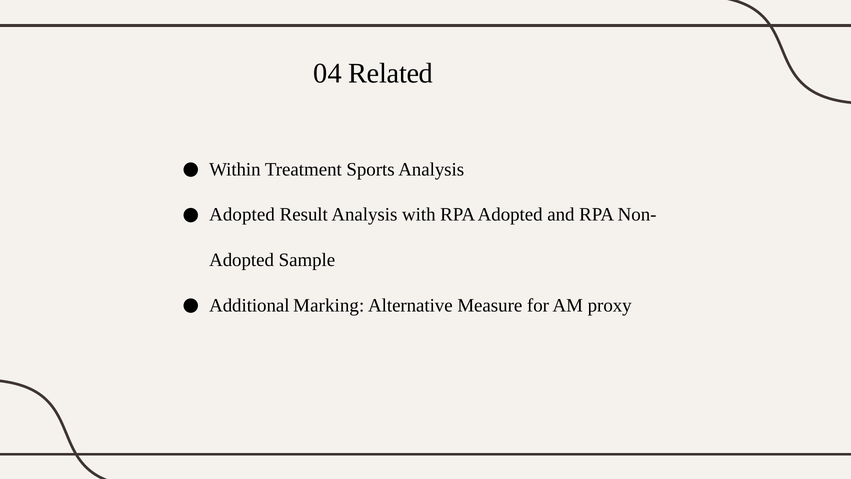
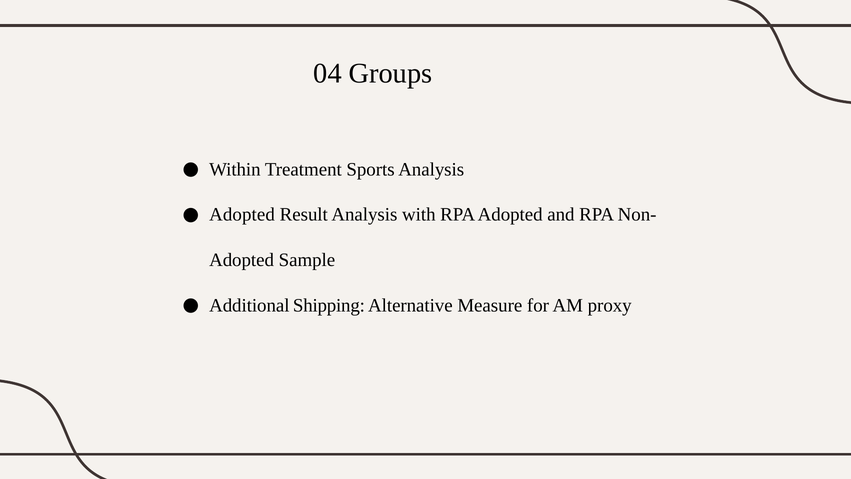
Related: Related -> Groups
Marking: Marking -> Shipping
